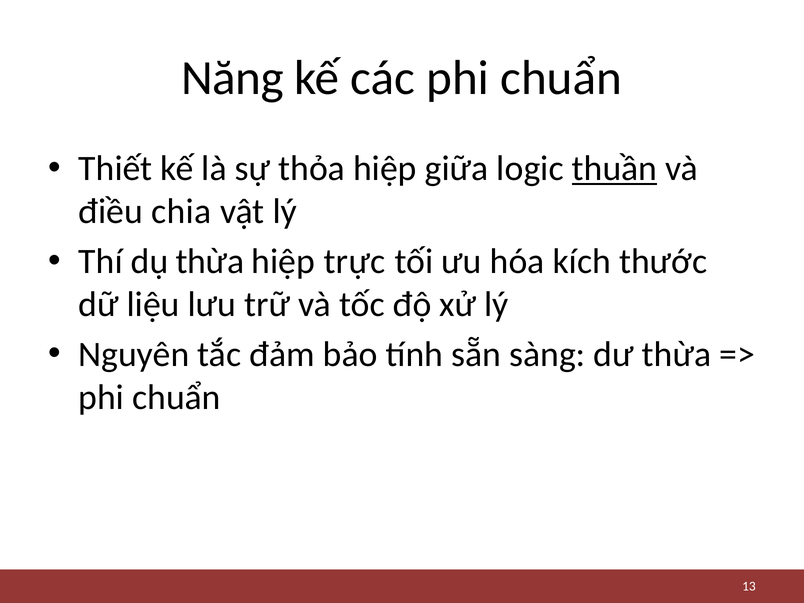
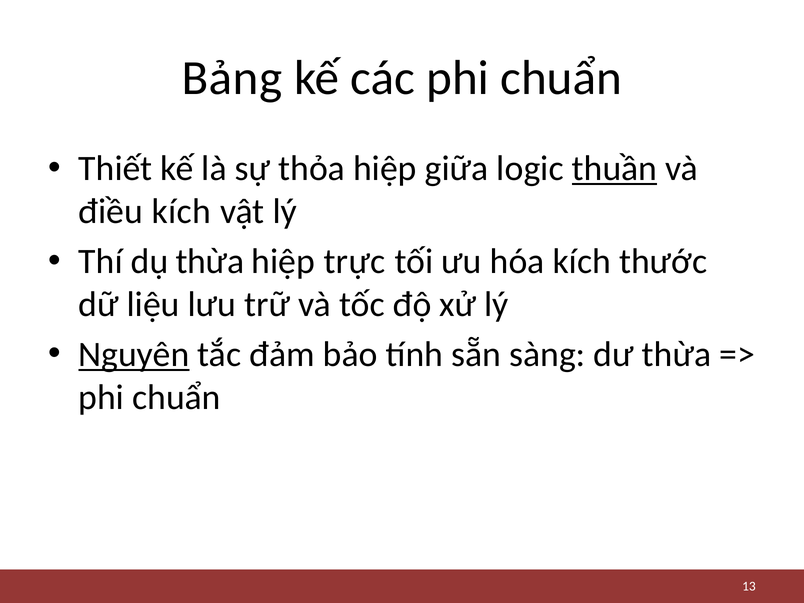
Năng: Năng -> Bảng
điều chia: chia -> kích
Nguyên underline: none -> present
